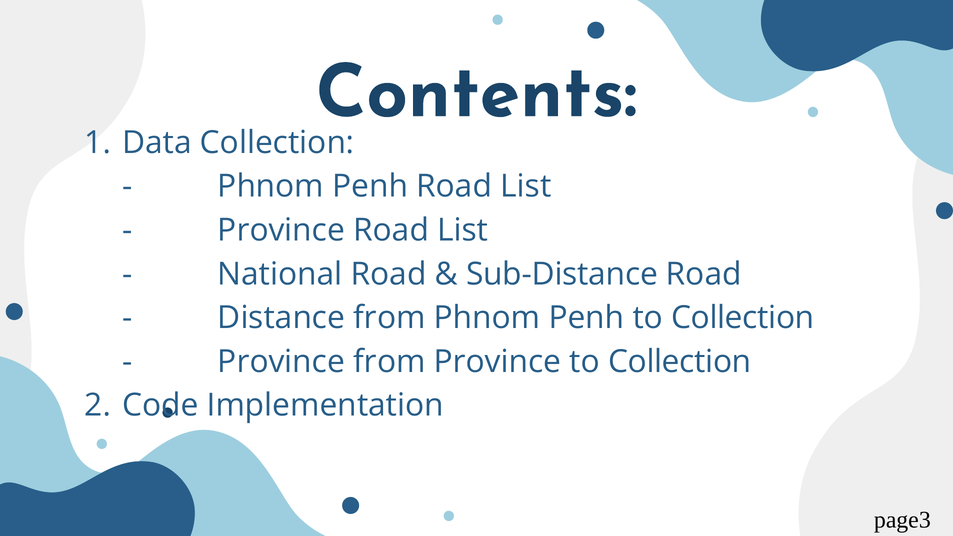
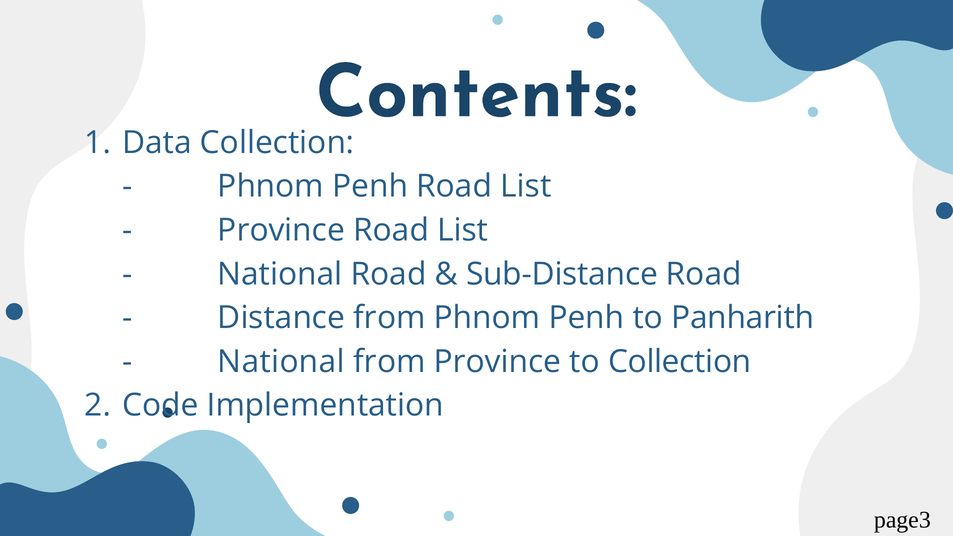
Penh to Collection: Collection -> Panharith
Province at (281, 362): Province -> National
